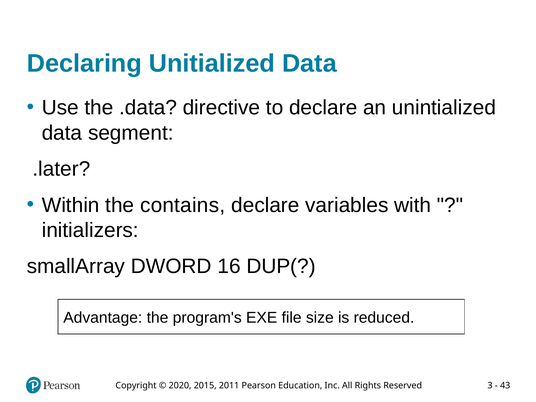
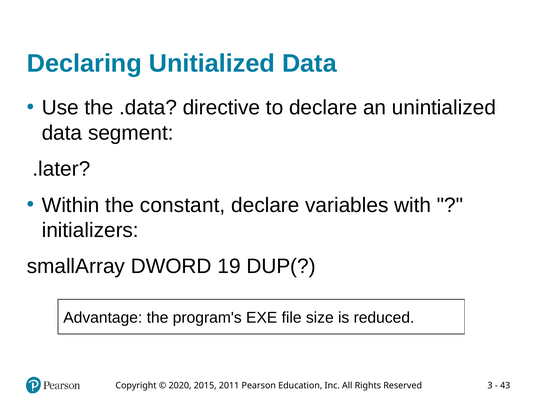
contains: contains -> constant
16: 16 -> 19
